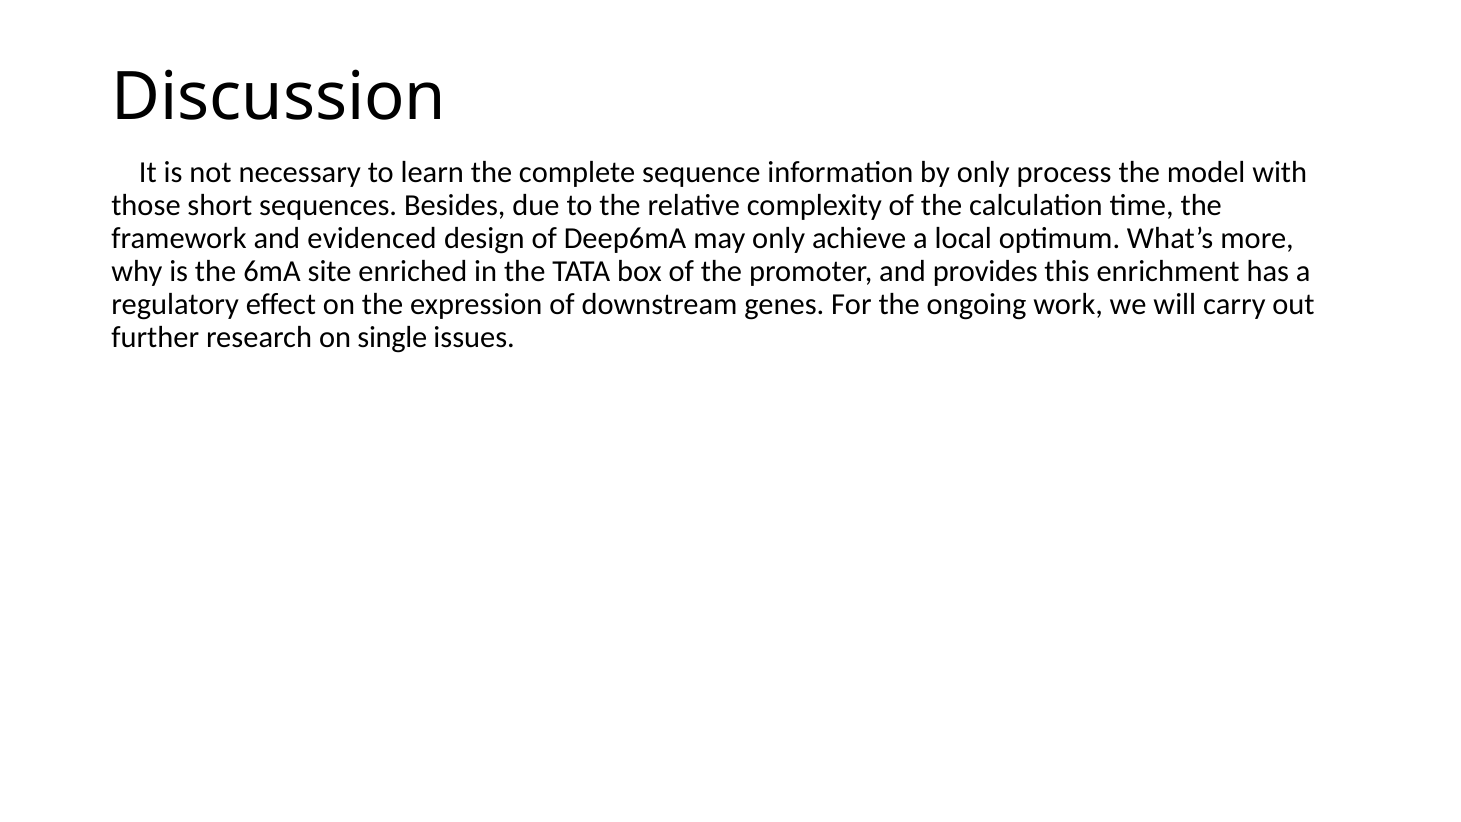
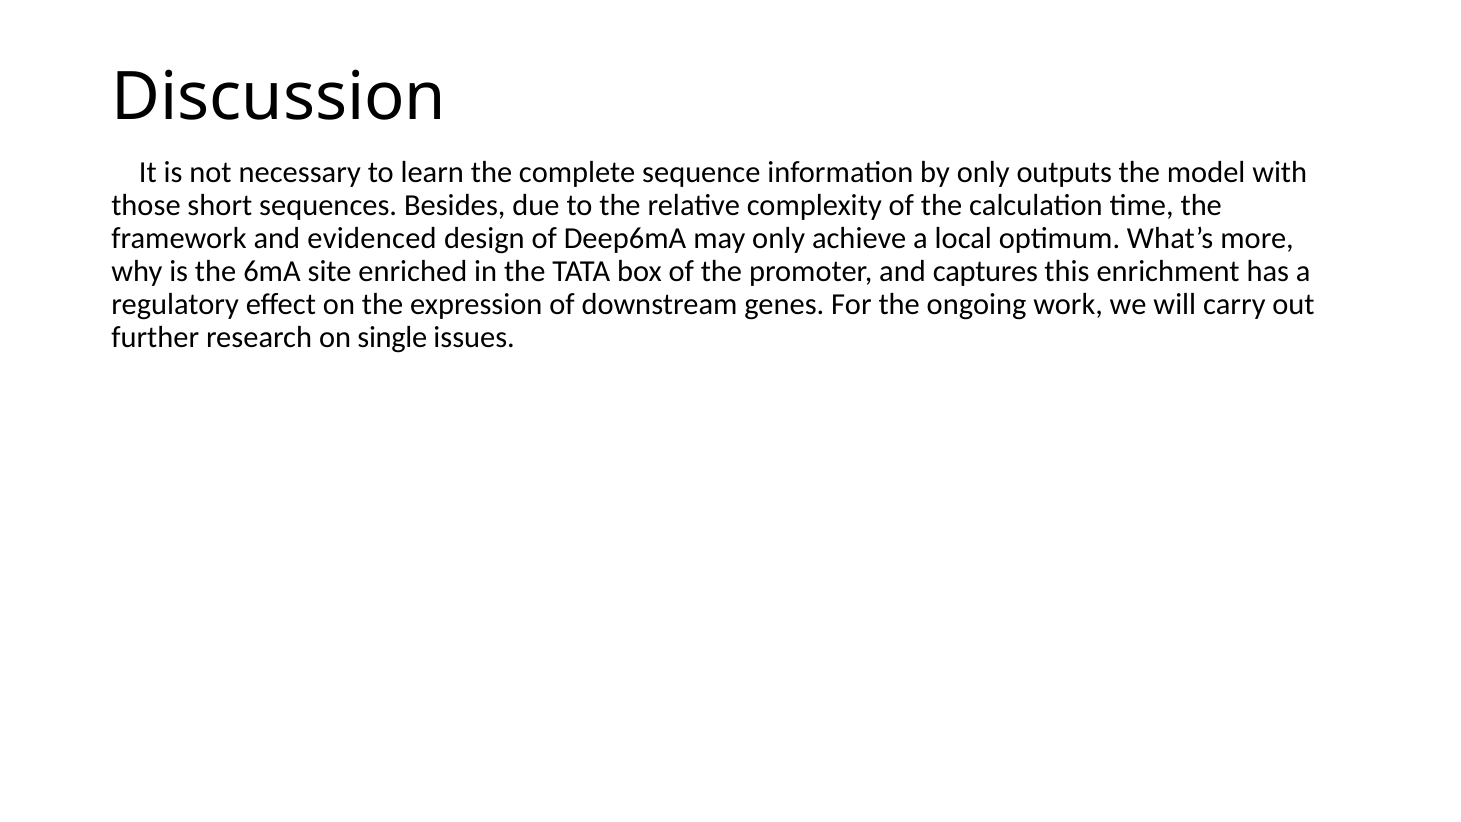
process: process -> outputs
provides: provides -> captures
